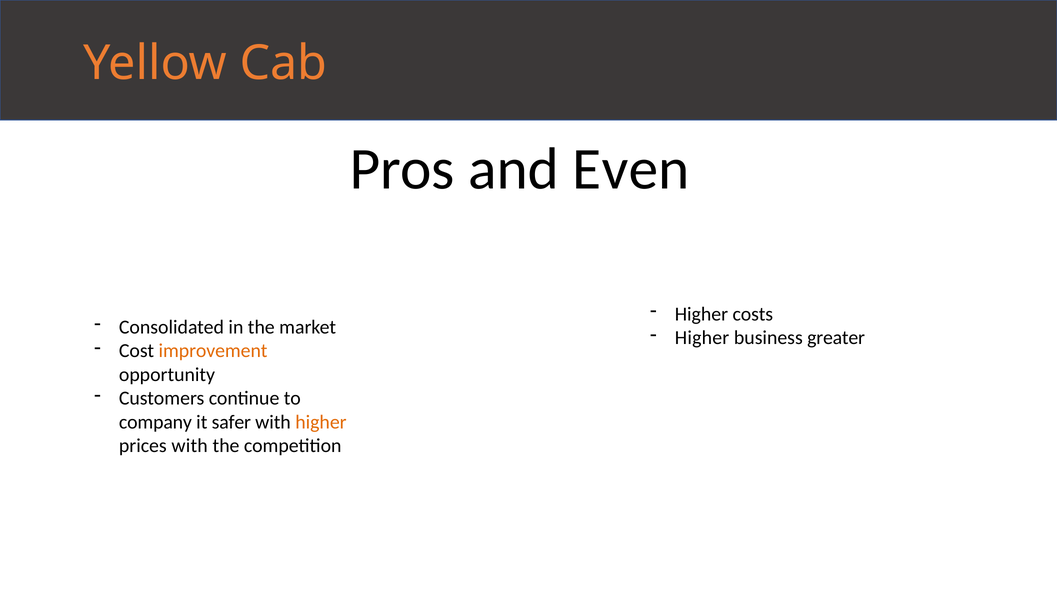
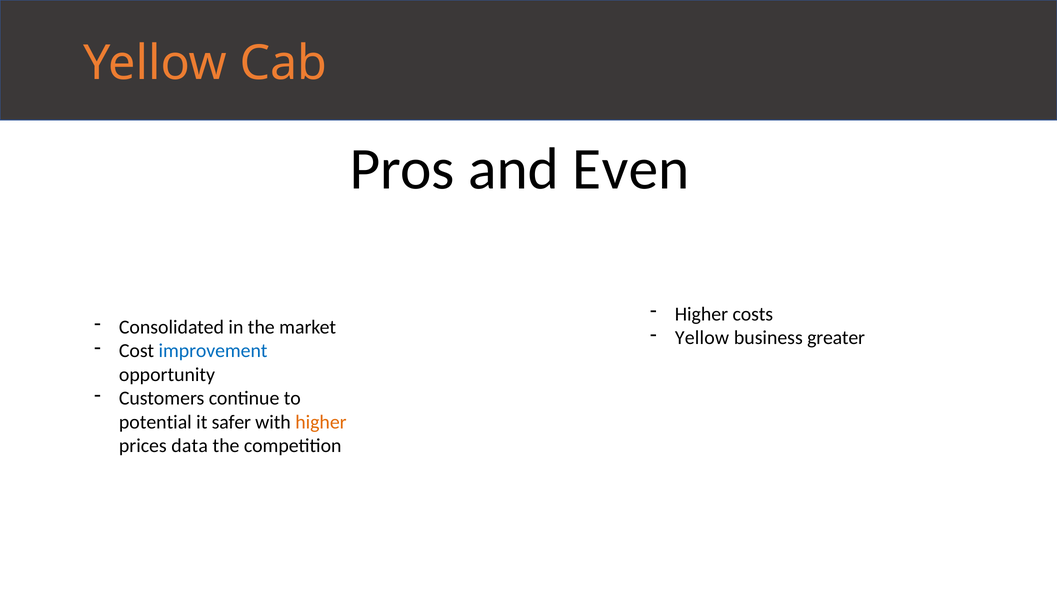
Higher at (702, 338): Higher -> Yellow
improvement colour: orange -> blue
company: company -> potential
prices with: with -> data
